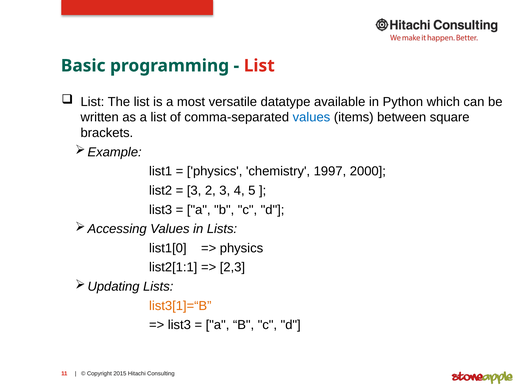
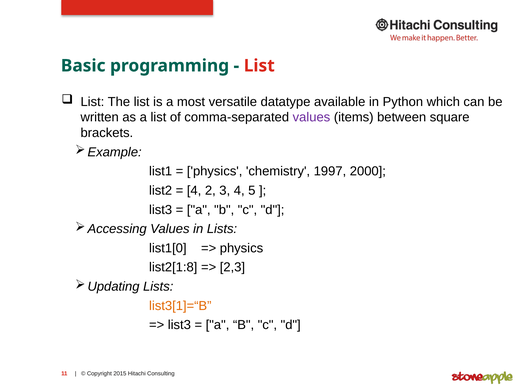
values at (311, 117) colour: blue -> purple
3 at (194, 191): 3 -> 4
list2[1:1: list2[1:1 -> list2[1:8
